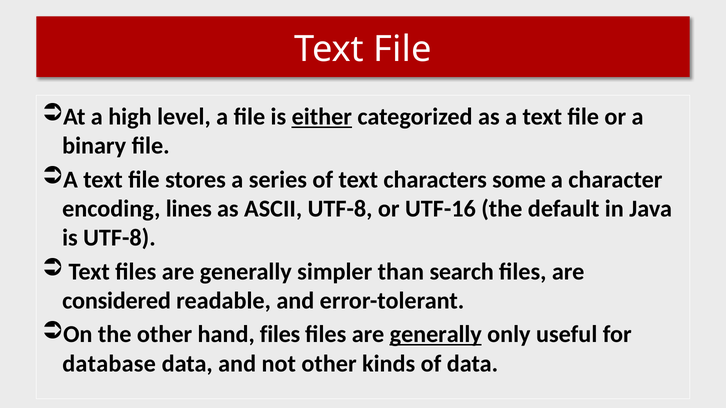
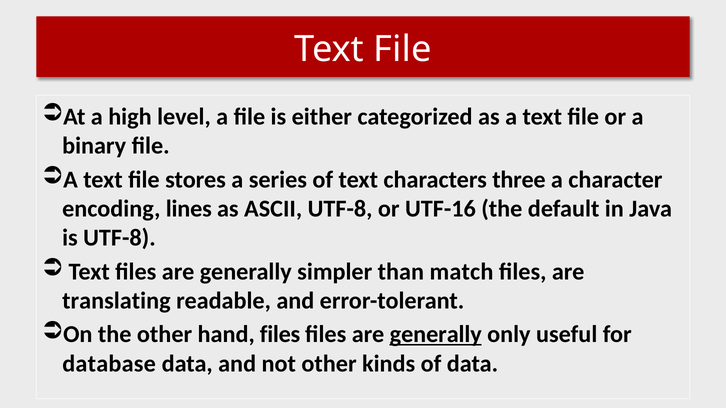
either underline: present -> none
some: some -> three
search: search -> match
considered: considered -> translating
